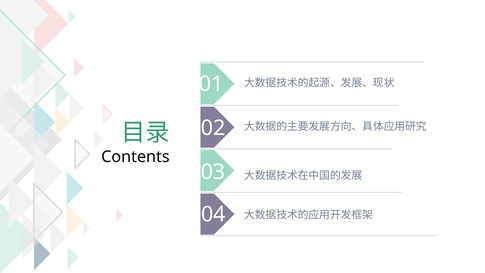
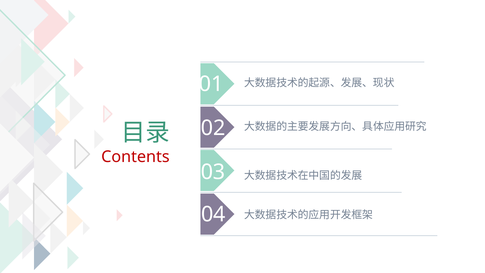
Contents colour: black -> red
